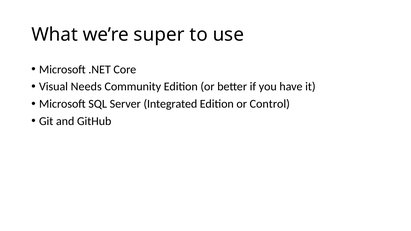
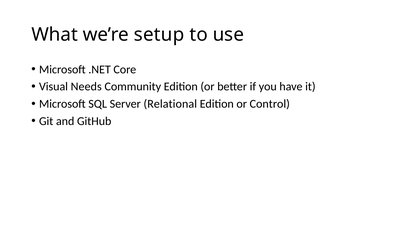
super: super -> setup
Integrated: Integrated -> Relational
